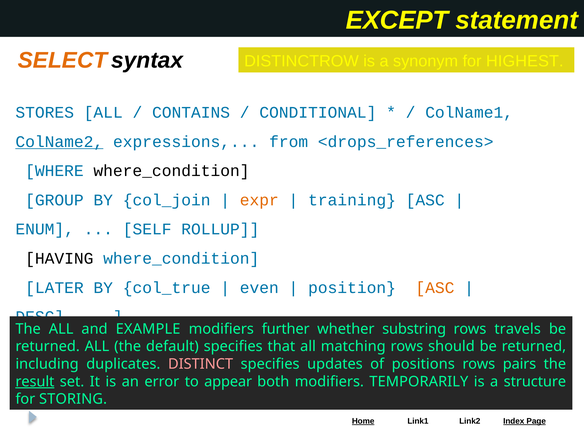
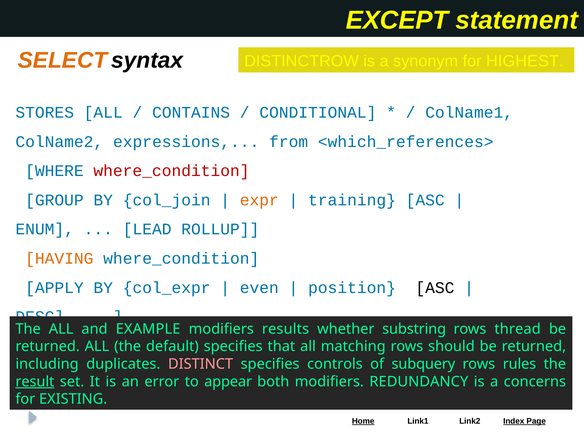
ColName2 underline: present -> none
<drops_references>: <drops_references> -> <which_references>
where_condition at (171, 171) colour: black -> red
SELF: SELF -> LEAD
HAVING colour: black -> orange
LATER: LATER -> APPLY
col_true: col_true -> col_expr
ASC at (435, 288) colour: orange -> black
further: further -> results
travels: travels -> thread
updates: updates -> controls
positions: positions -> subquery
pairs: pairs -> rules
TEMPORARILY: TEMPORARILY -> REDUNDANCY
structure: structure -> concerns
STORING: STORING -> EXISTING
